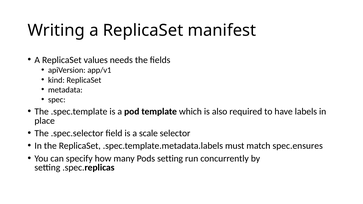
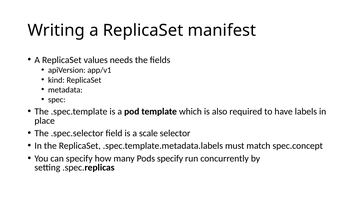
spec.ensures: spec.ensures -> spec.concept
Pods setting: setting -> specify
